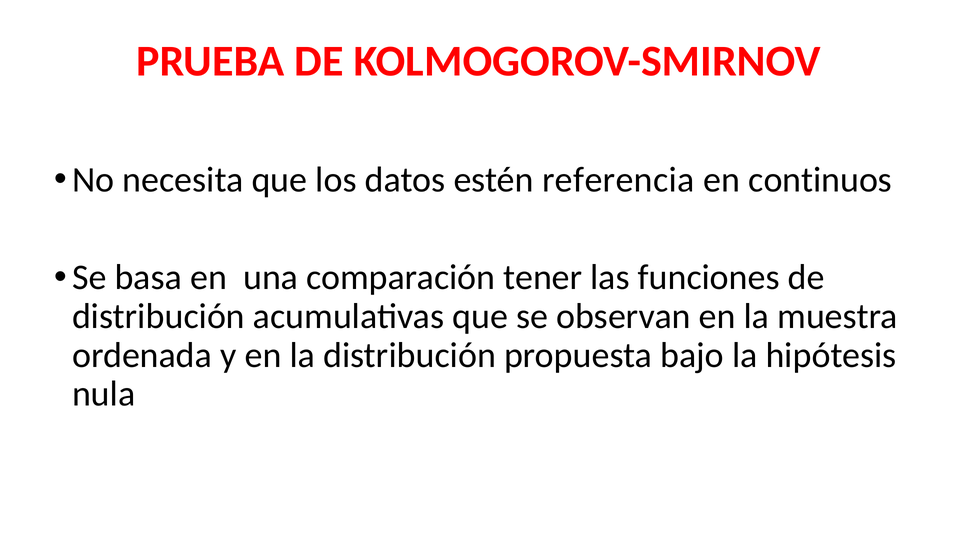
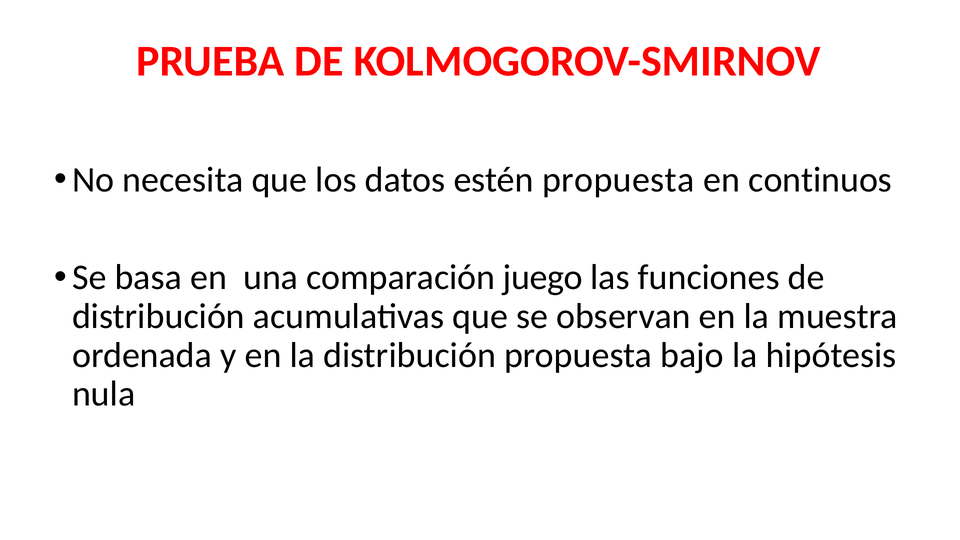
estén referencia: referencia -> propuesta
tener: tener -> juego
